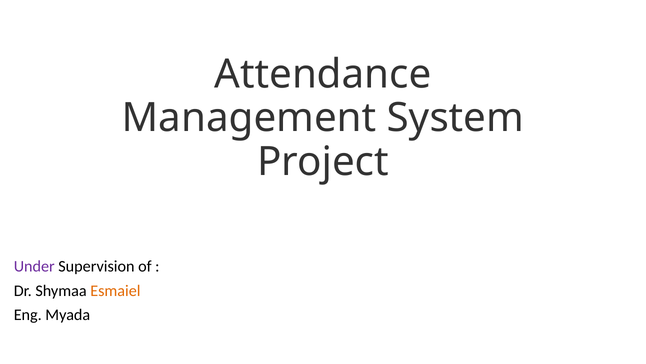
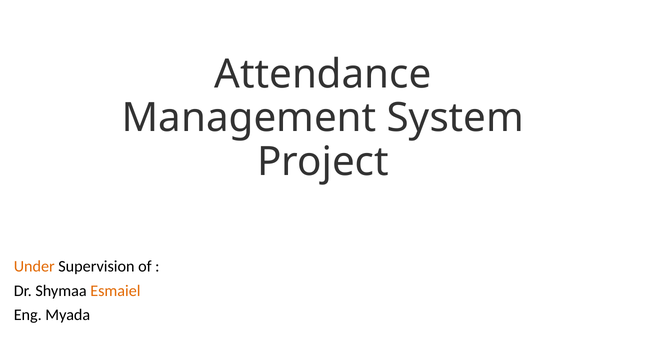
Under colour: purple -> orange
